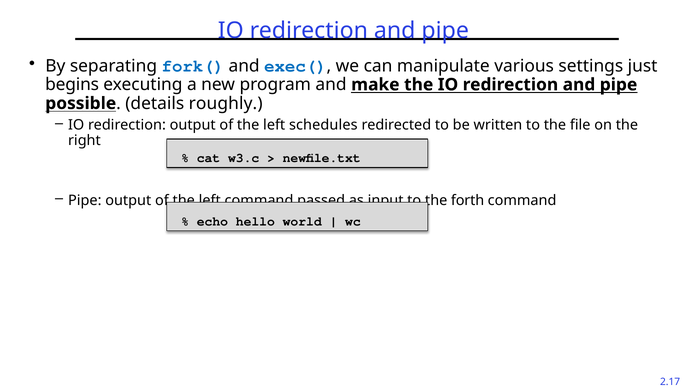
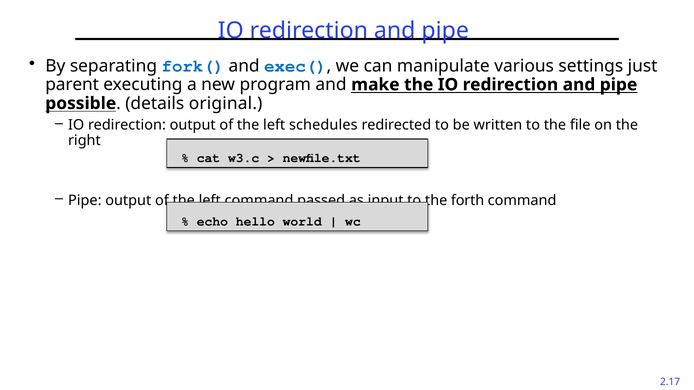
begins: begins -> parent
roughly: roughly -> original
